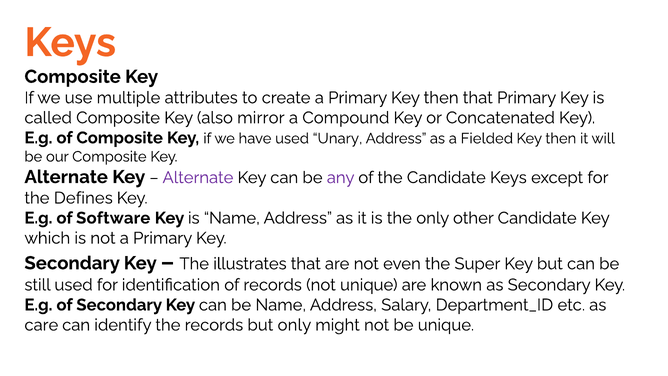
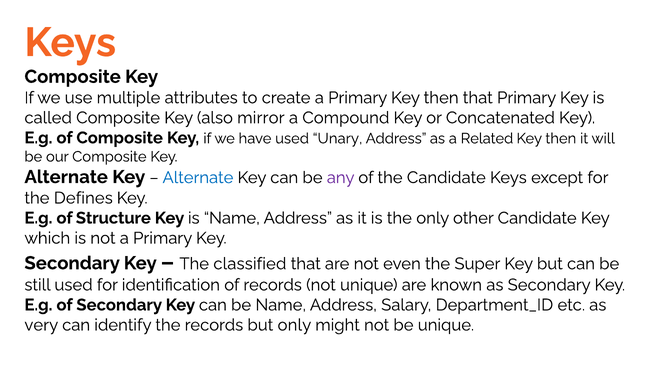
Fielded: Fielded -> Related
Alternate at (198, 177) colour: purple -> blue
Software: Software -> Structure
illustrates: illustrates -> classified
care: care -> very
